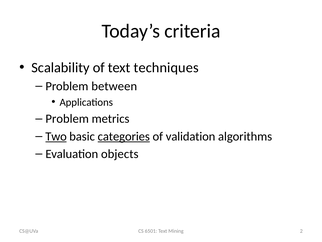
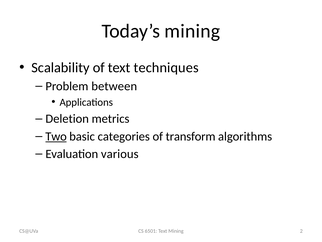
Today’s criteria: criteria -> mining
Problem at (67, 119): Problem -> Deletion
categories underline: present -> none
validation: validation -> transform
objects: objects -> various
